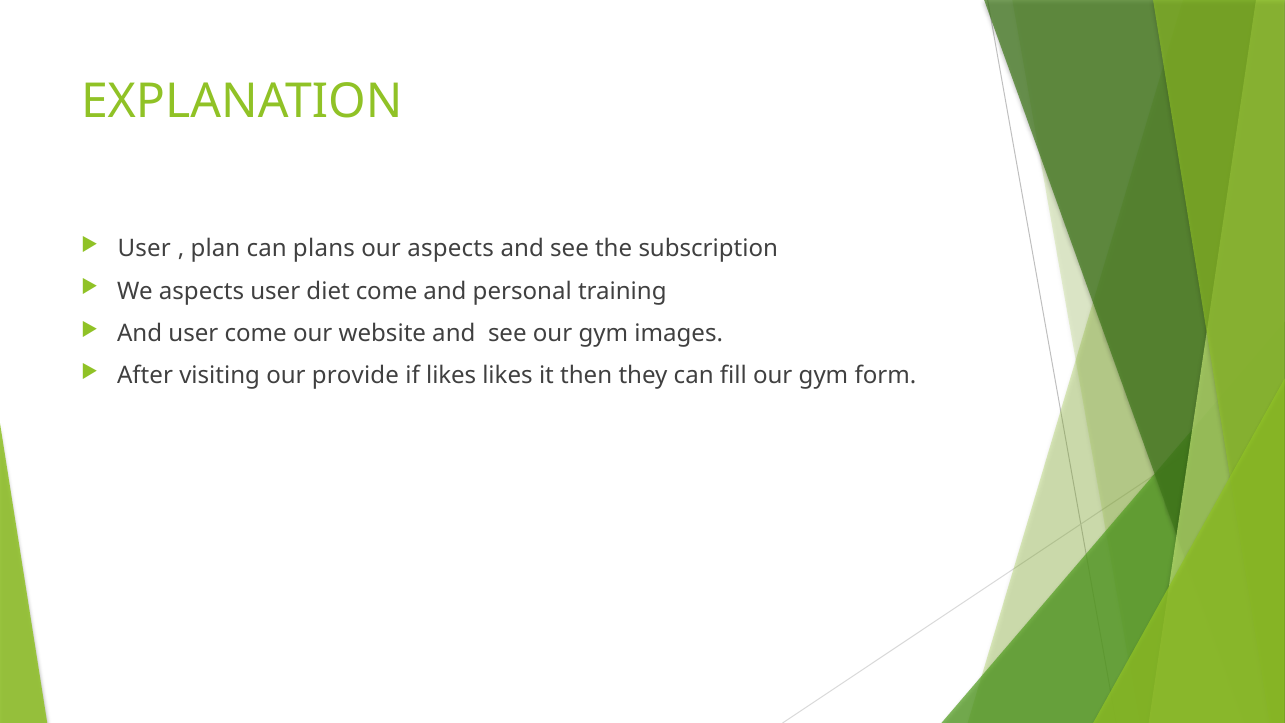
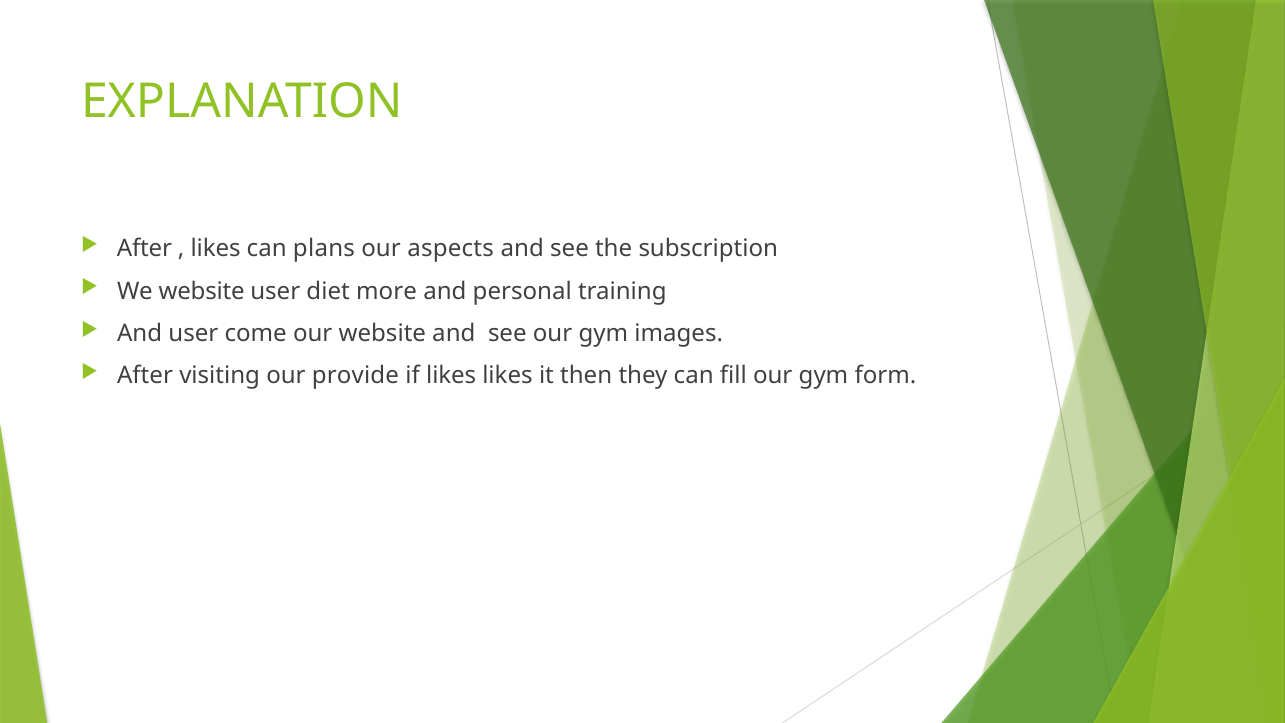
User at (144, 249): User -> After
plan at (215, 249): plan -> likes
We aspects: aspects -> website
diet come: come -> more
